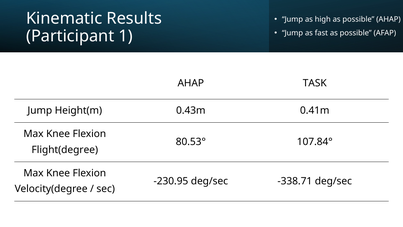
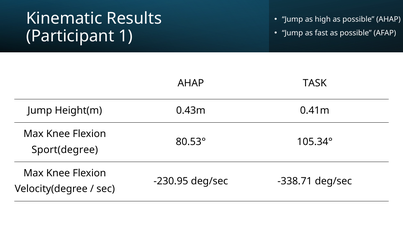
107.84°: 107.84° -> 105.34°
Flight(degree: Flight(degree -> Sport(degree
